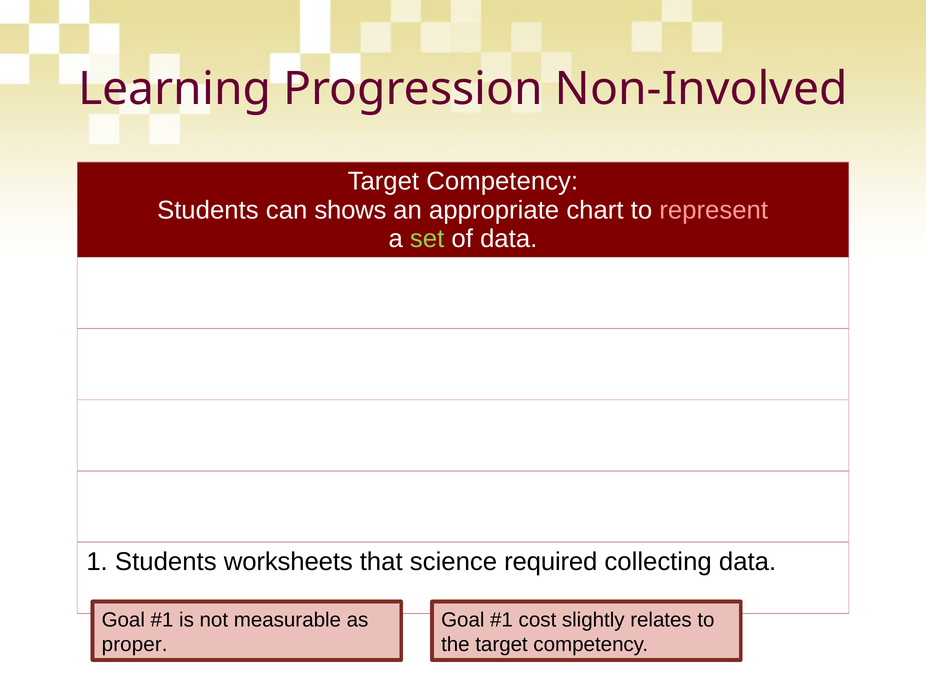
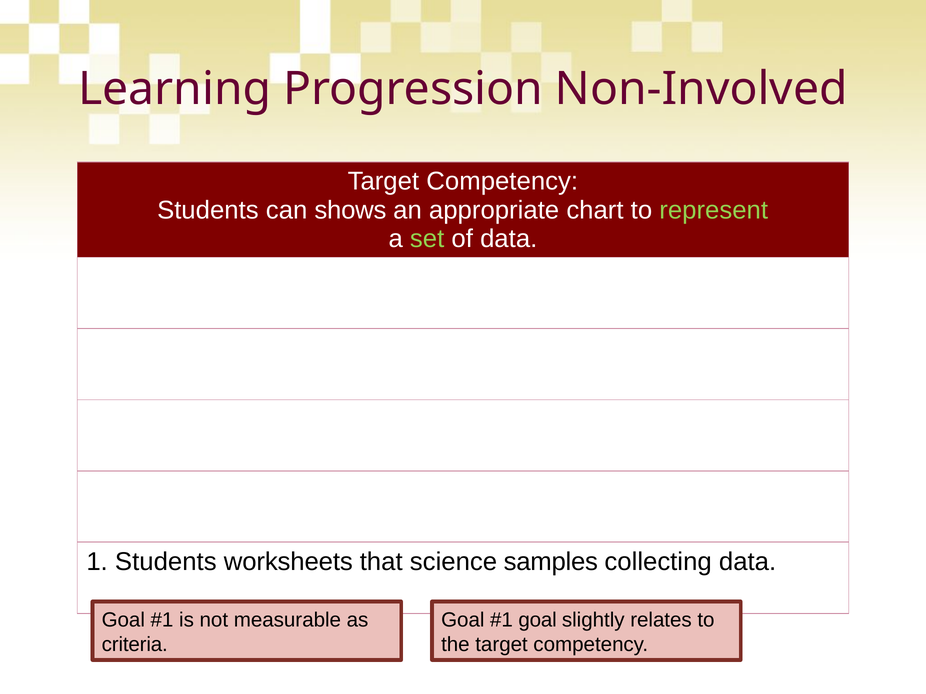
represent colour: pink -> light green
required: required -> samples
cost at (537, 620): cost -> goal
proper: proper -> criteria
